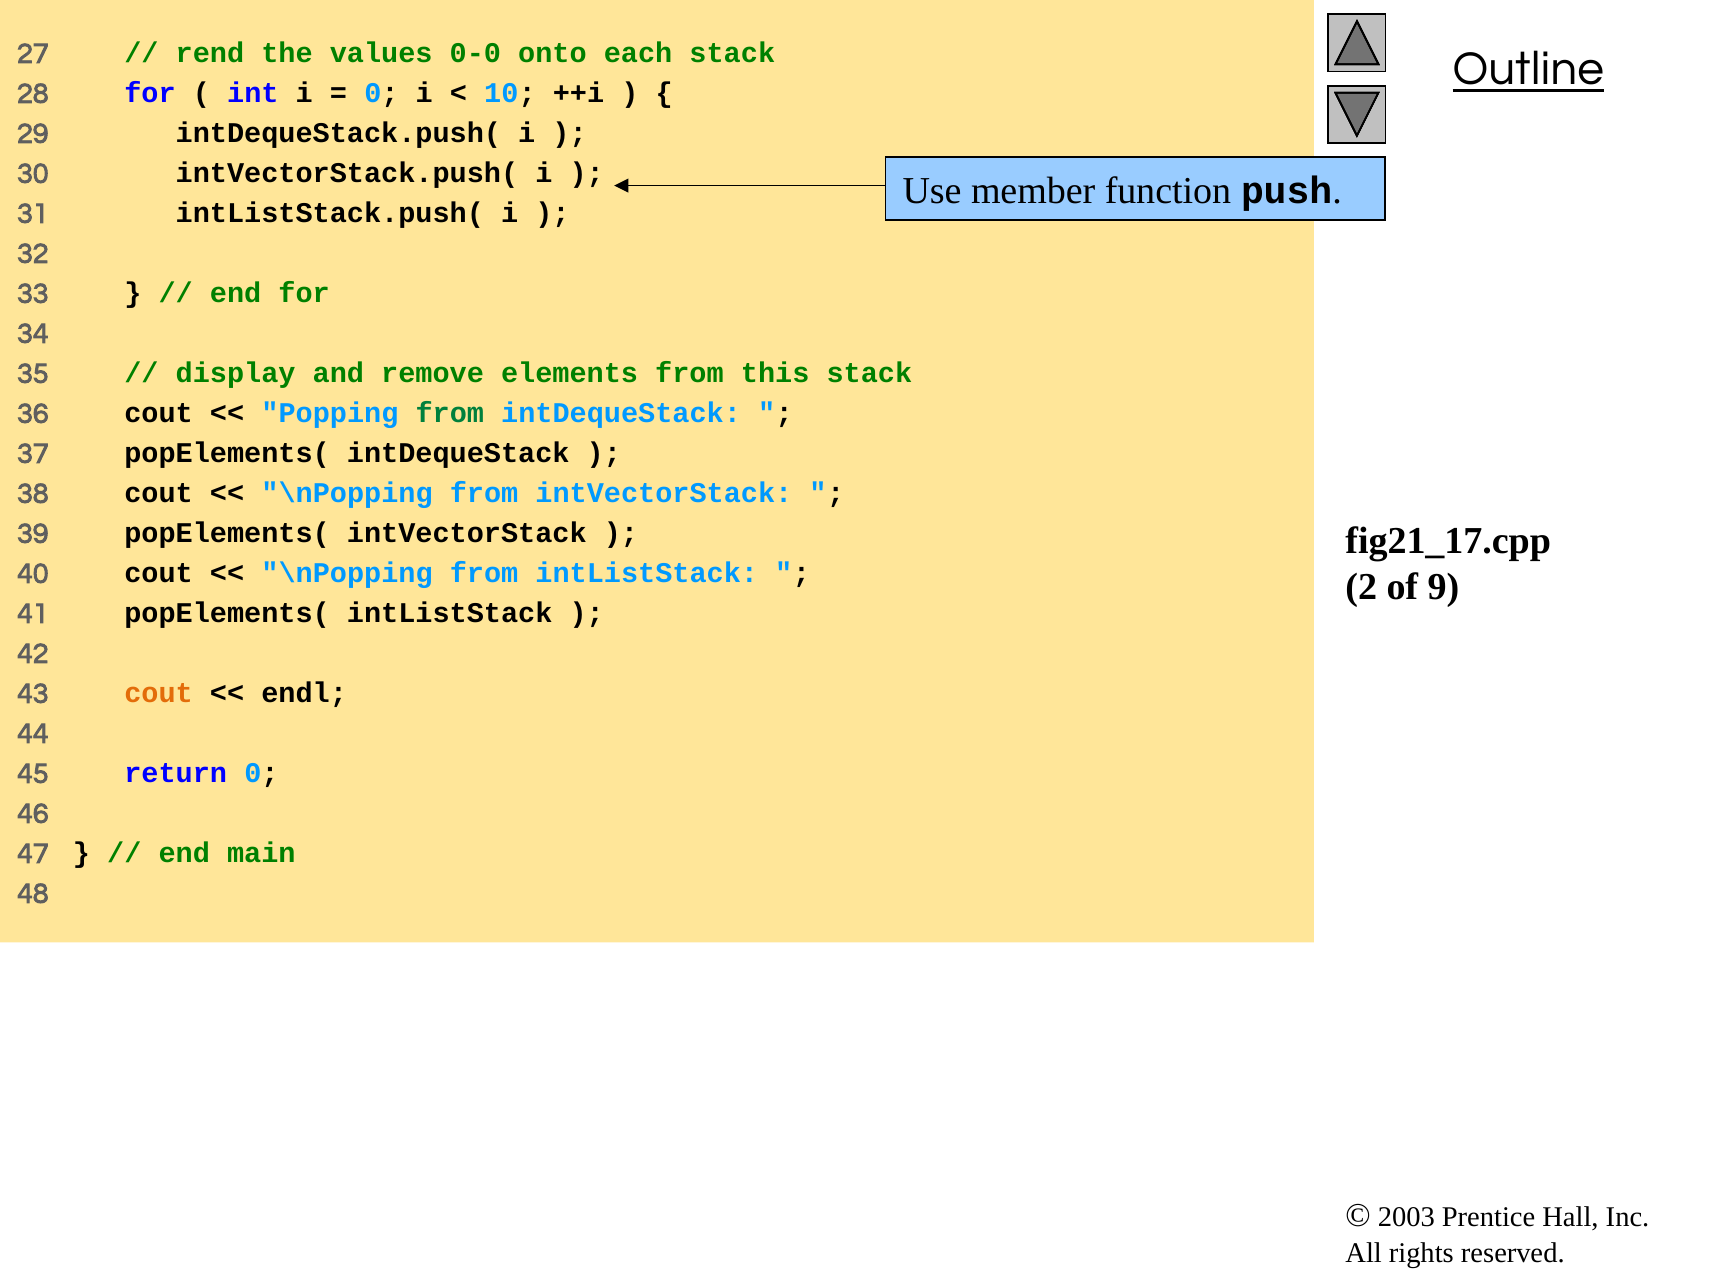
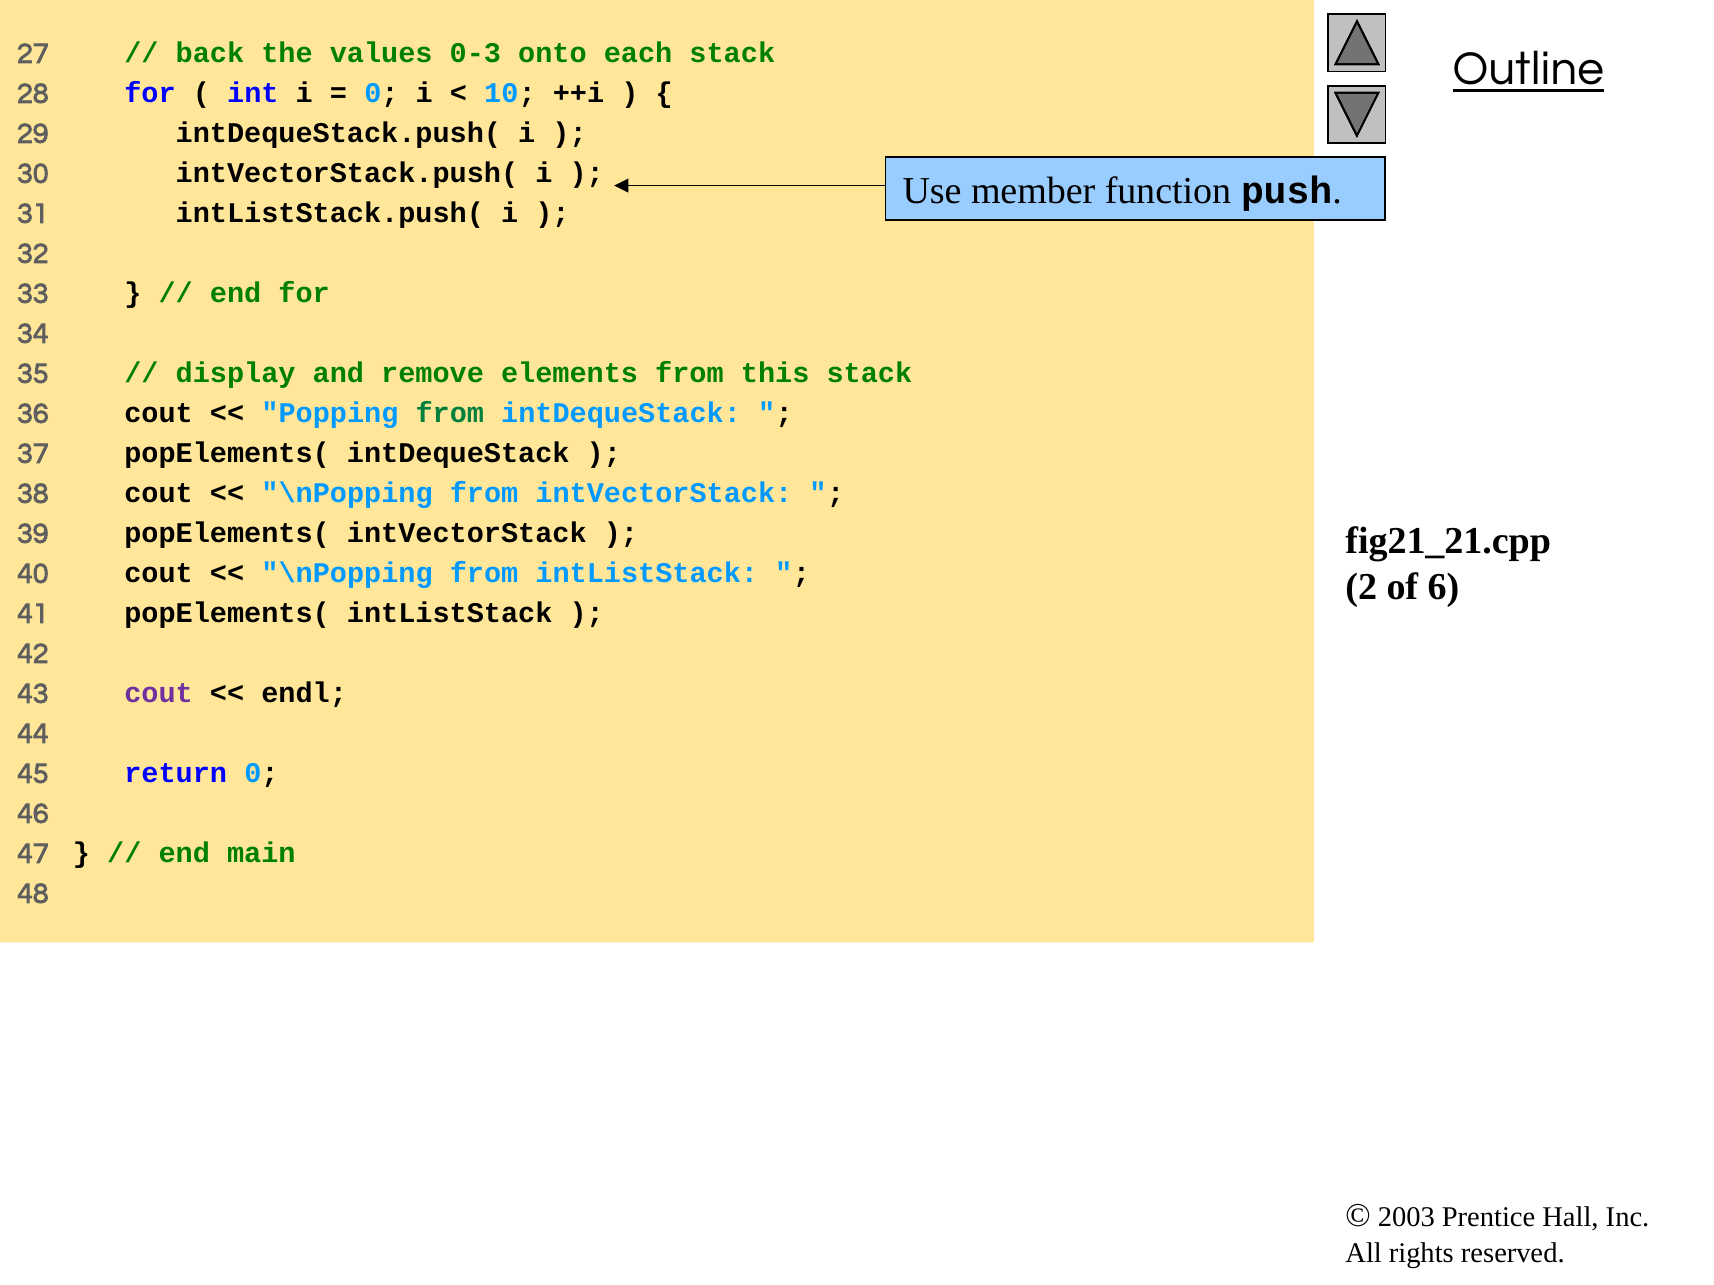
rend: rend -> back
0-0: 0-0 -> 0-3
fig21_17.cpp: fig21_17.cpp -> fig21_21.cpp
9: 9 -> 6
cout at (159, 694) colour: orange -> purple
